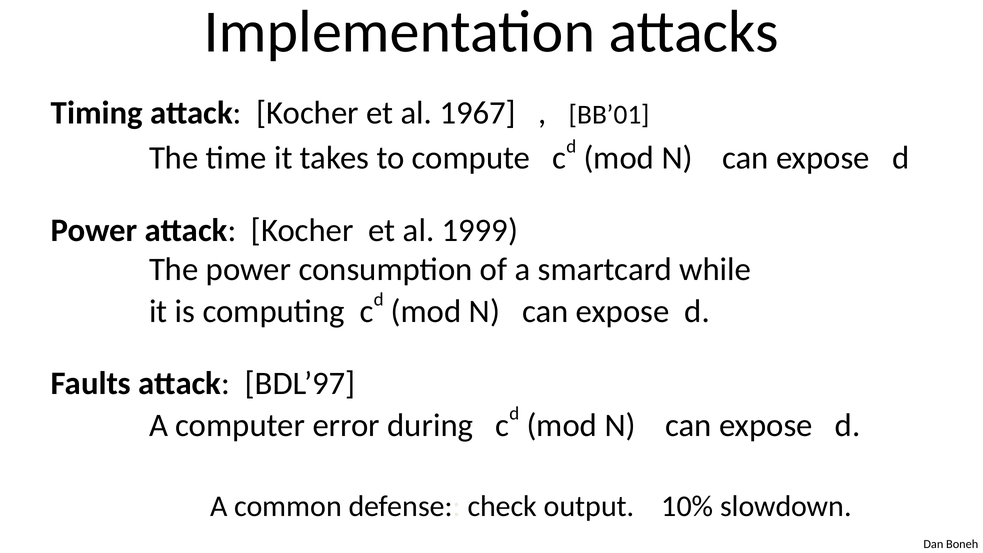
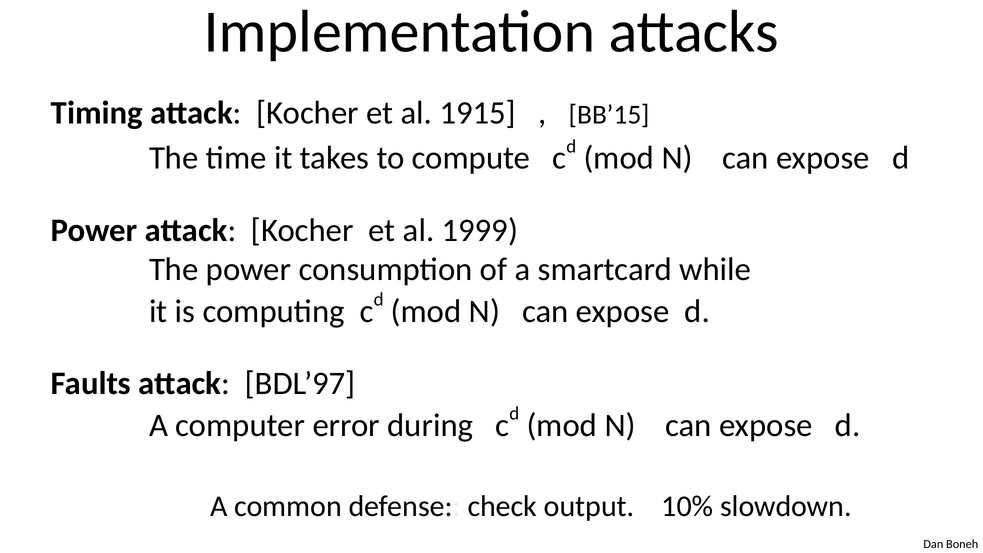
1967: 1967 -> 1915
BB’01: BB’01 -> BB’15
